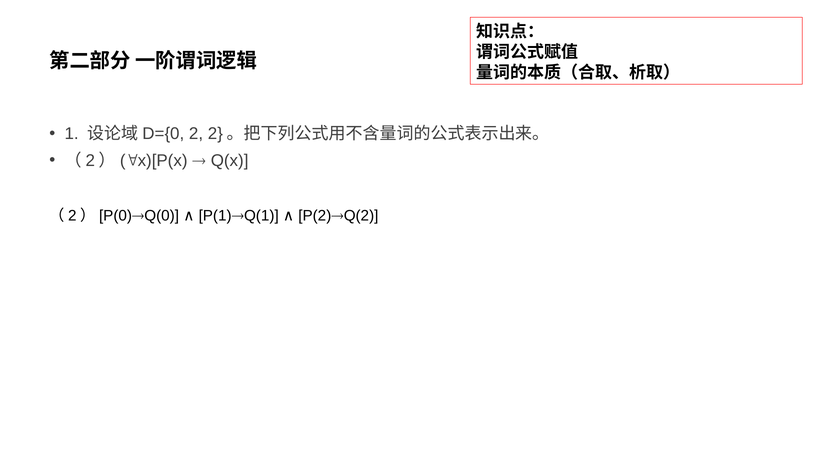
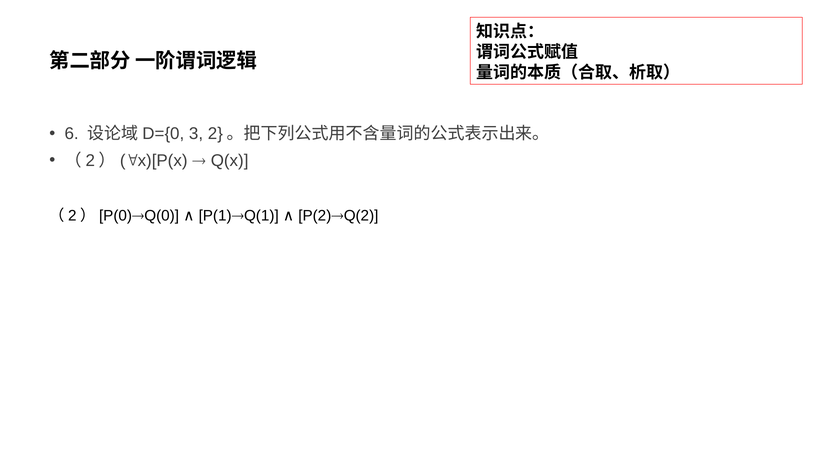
1: 1 -> 6
2: 2 -> 3
